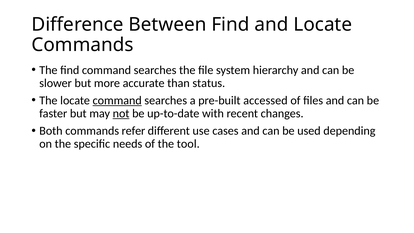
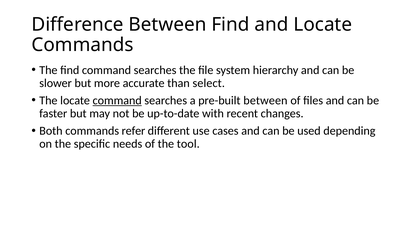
status: status -> select
pre-built accessed: accessed -> between
not underline: present -> none
